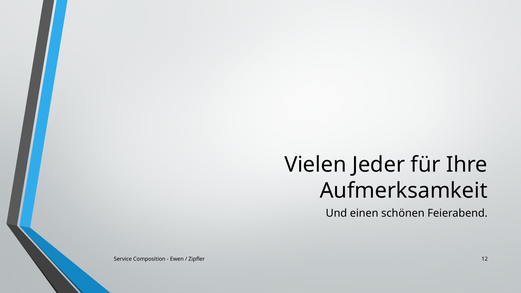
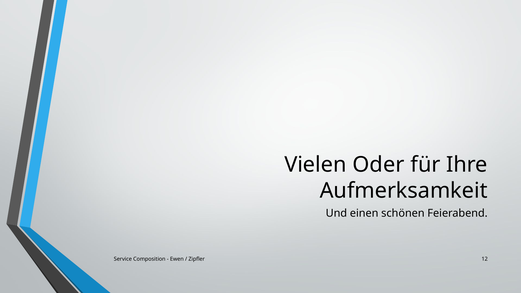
Jeder: Jeder -> Oder
